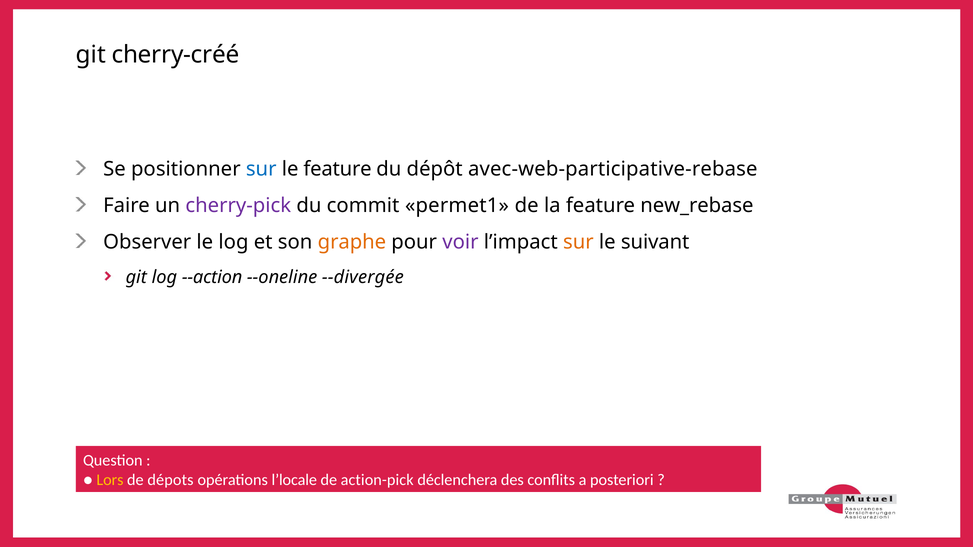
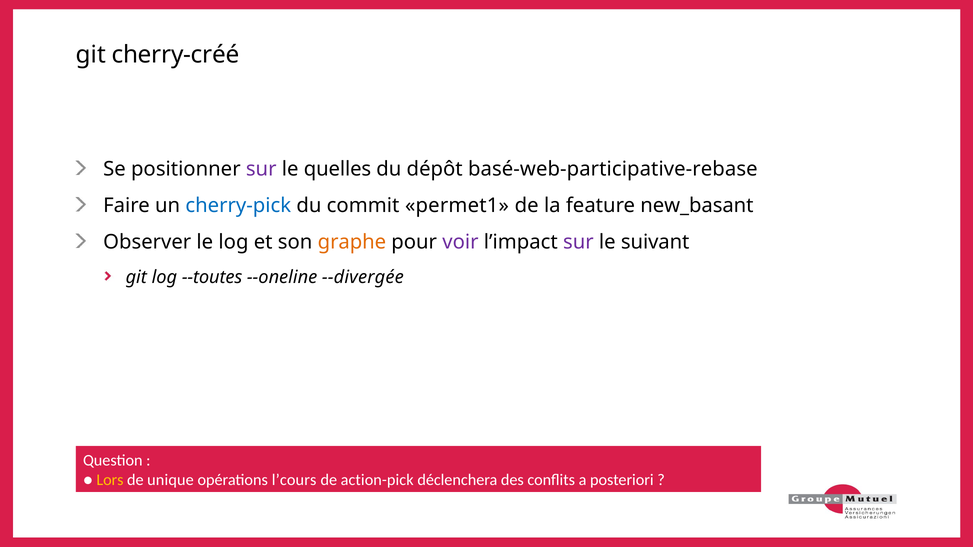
sur at (261, 169) colour: blue -> purple
le feature: feature -> quelles
avec-web-participative-rebase: avec-web-participative-rebase -> basé-web-participative-rebase
cherry-pick colour: purple -> blue
new_rebase: new_rebase -> new_basant
sur at (578, 242) colour: orange -> purple
--action: --action -> --toutes
dépots: dépots -> unique
l’locale: l’locale -> l’cours
